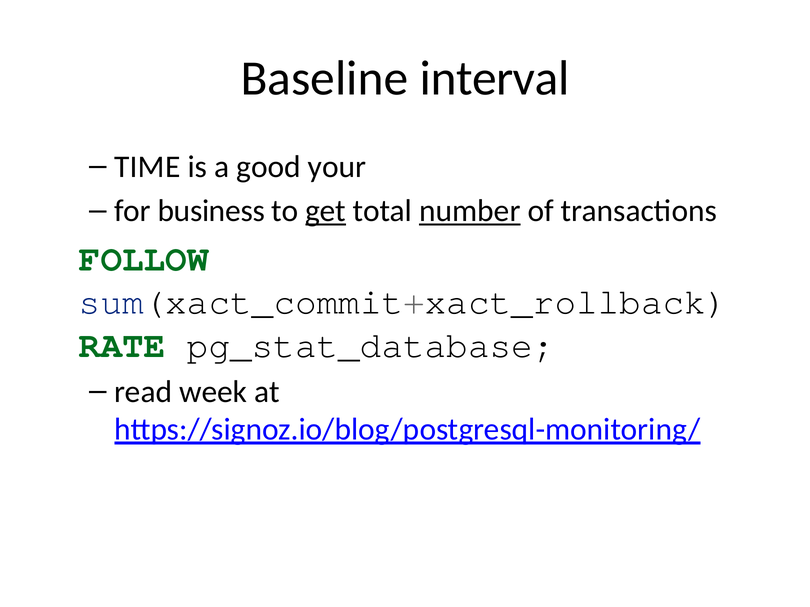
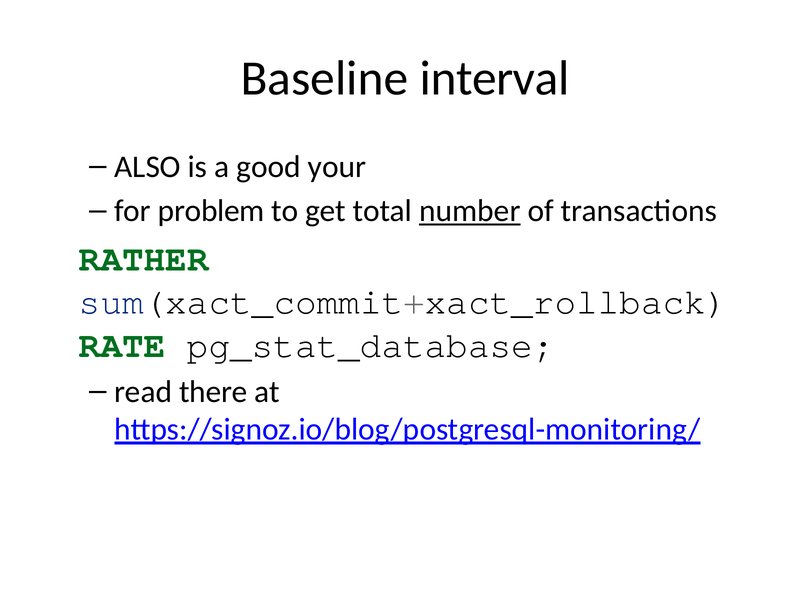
TIME: TIME -> ALSO
business: business -> problem
get underline: present -> none
FOLLOW: FOLLOW -> RATHER
week: week -> there
